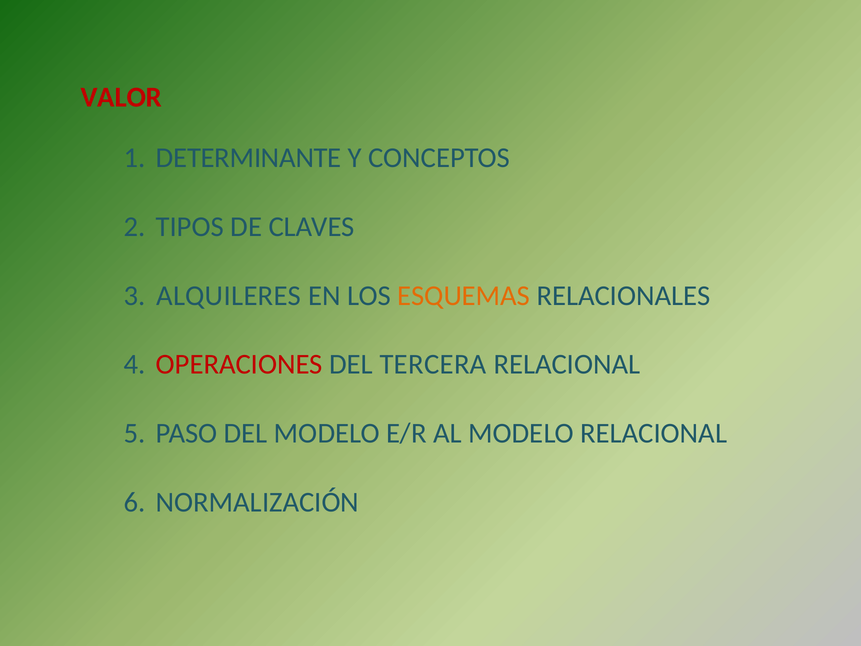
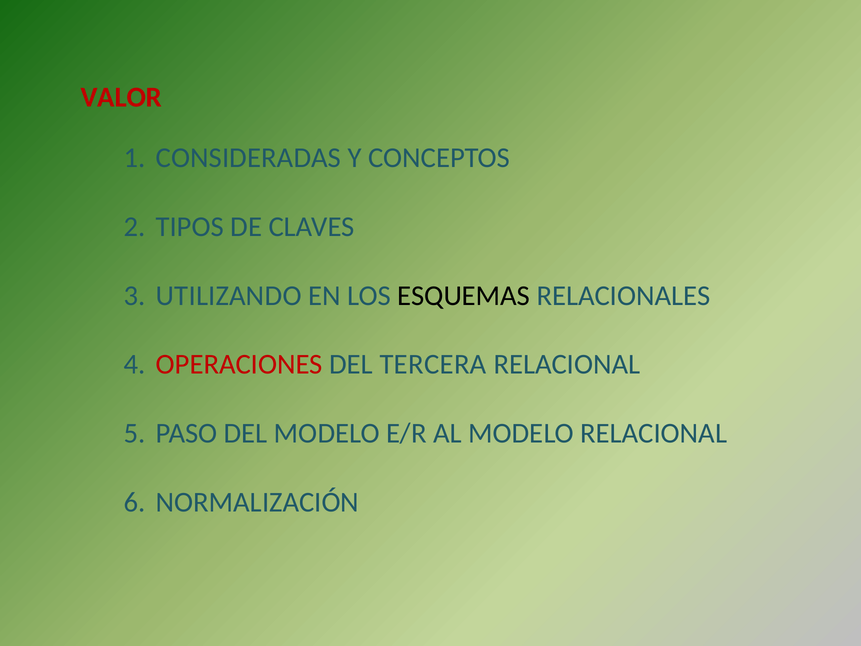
DETERMINANTE: DETERMINANTE -> CONSIDERADAS
ALQUILERES: ALQUILERES -> UTILIZANDO
ESQUEMAS colour: orange -> black
